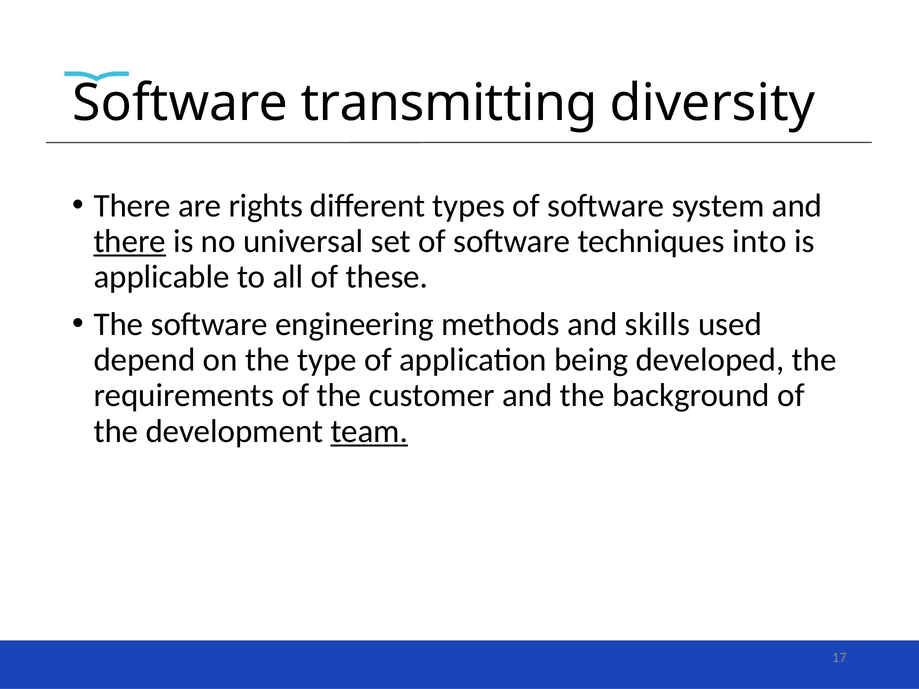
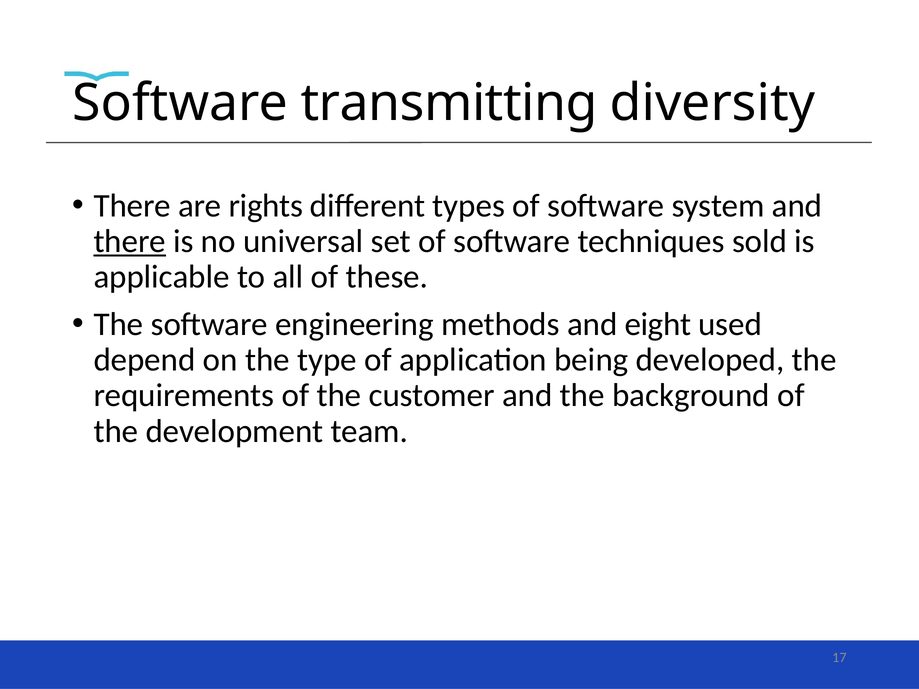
into: into -> sold
skills: skills -> eight
team underline: present -> none
